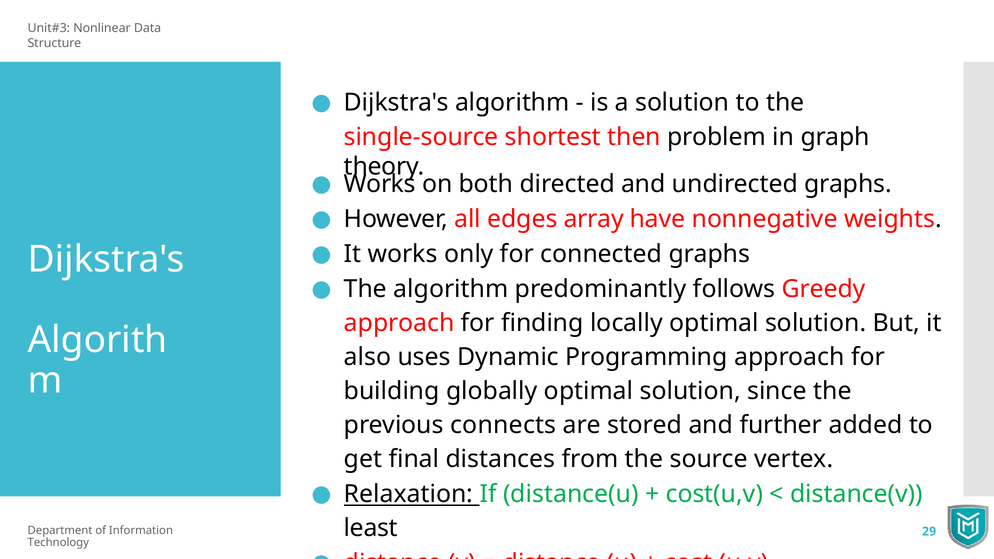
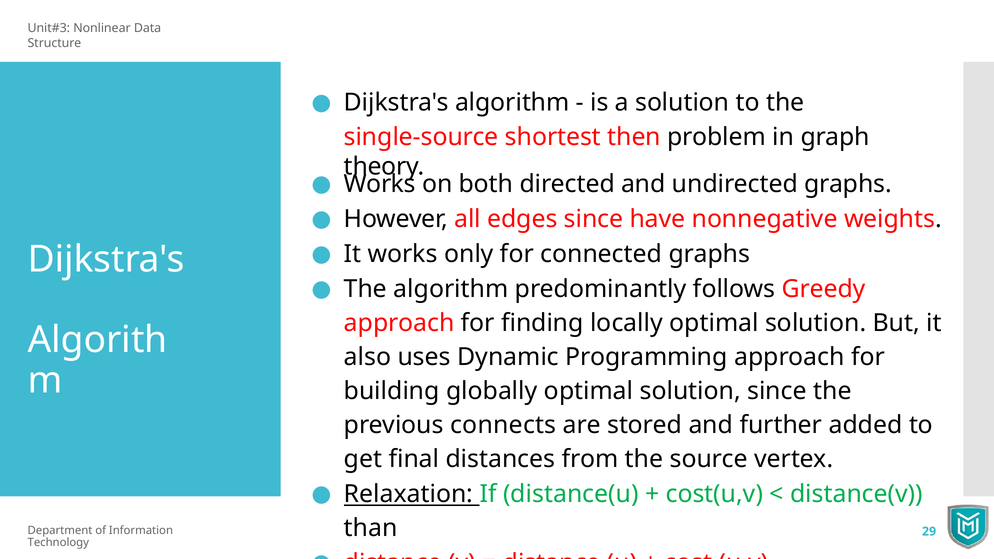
edges array: array -> since
least: least -> than
